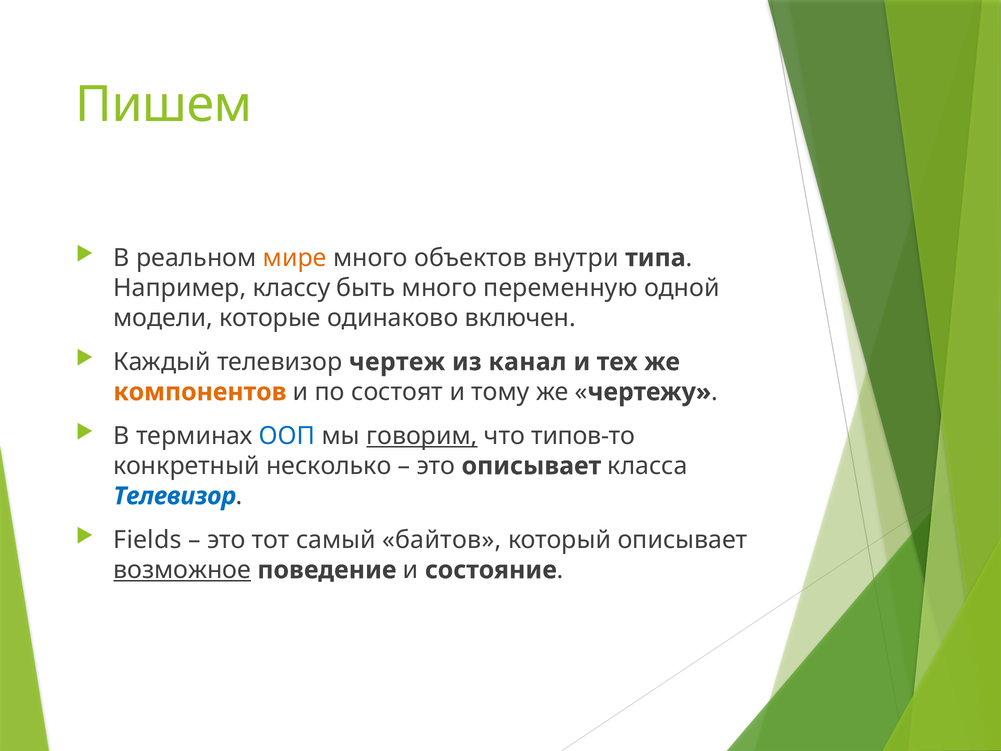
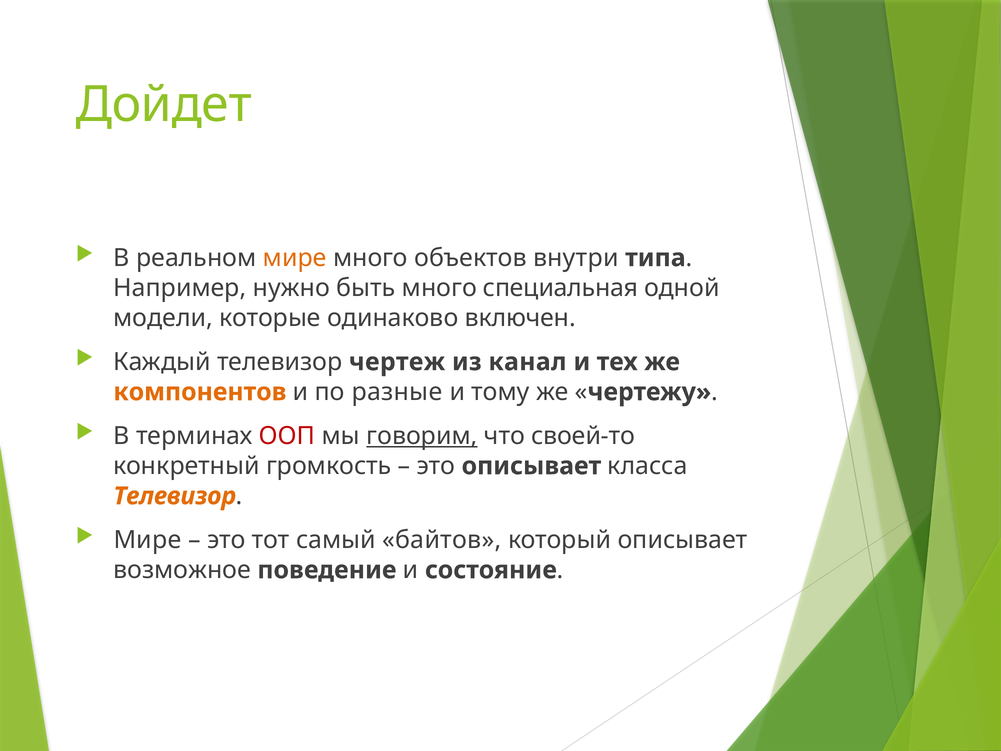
Пишем: Пишем -> Дойдет
классу: классу -> нужно
переменную: переменную -> специальная
состоят: состоят -> разные
ООП colour: blue -> red
типов-то: типов-то -> своей-то
несколько: несколько -> громкость
Телевизор at (175, 496) colour: blue -> orange
Fields at (147, 540): Fields -> Мире
возможное underline: present -> none
